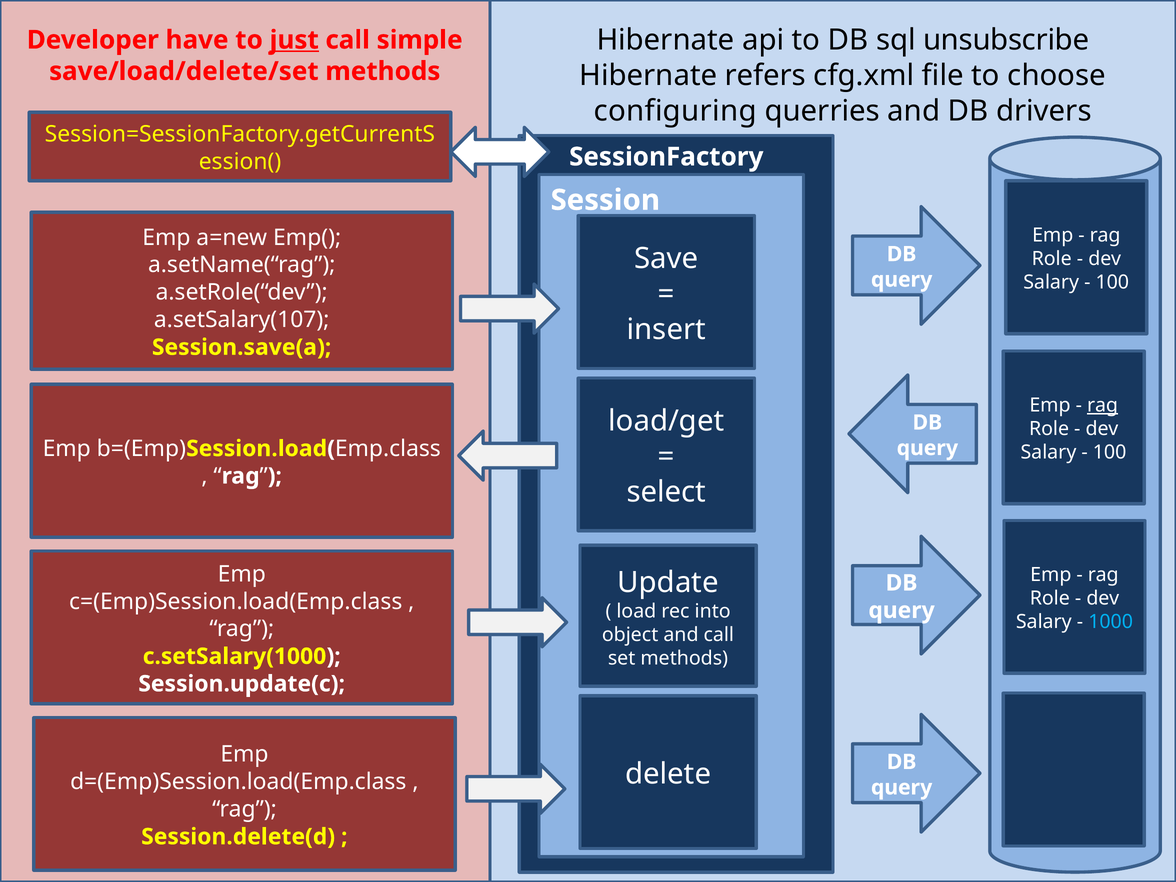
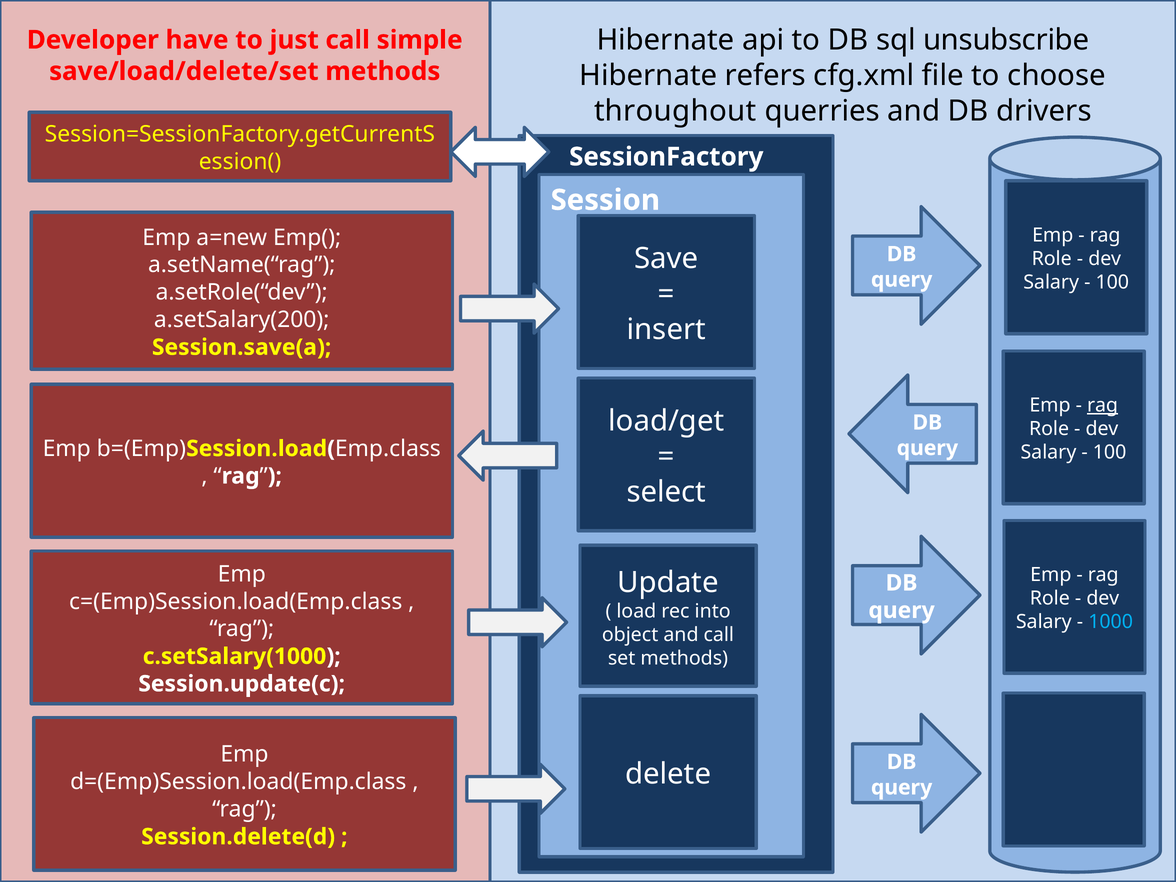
just underline: present -> none
configuring: configuring -> throughout
a.setSalary(107: a.setSalary(107 -> a.setSalary(200
